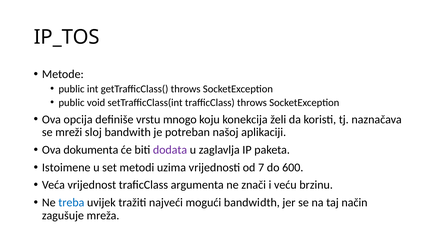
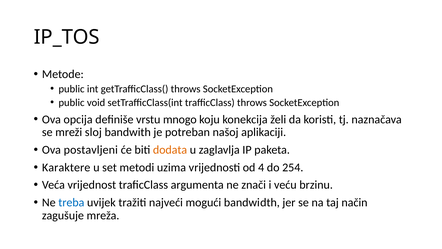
dokumenta: dokumenta -> postavljeni
dodata colour: purple -> orange
Istoimene: Istoimene -> Karaktere
7: 7 -> 4
600: 600 -> 254
